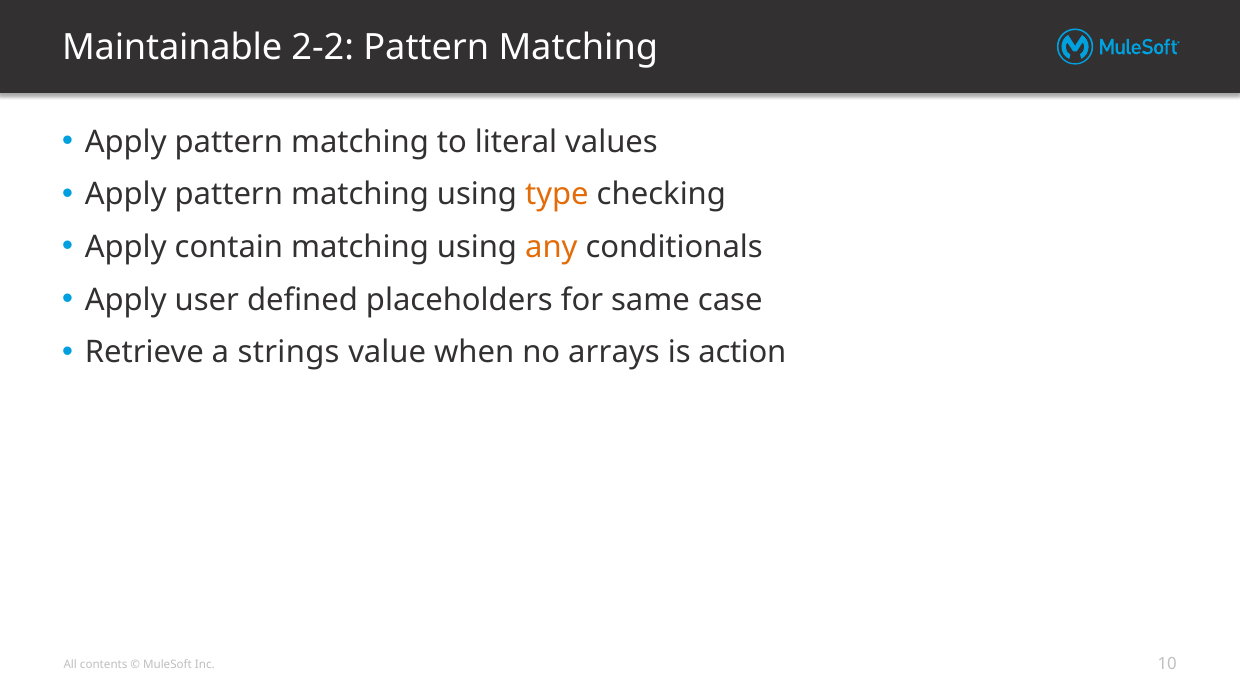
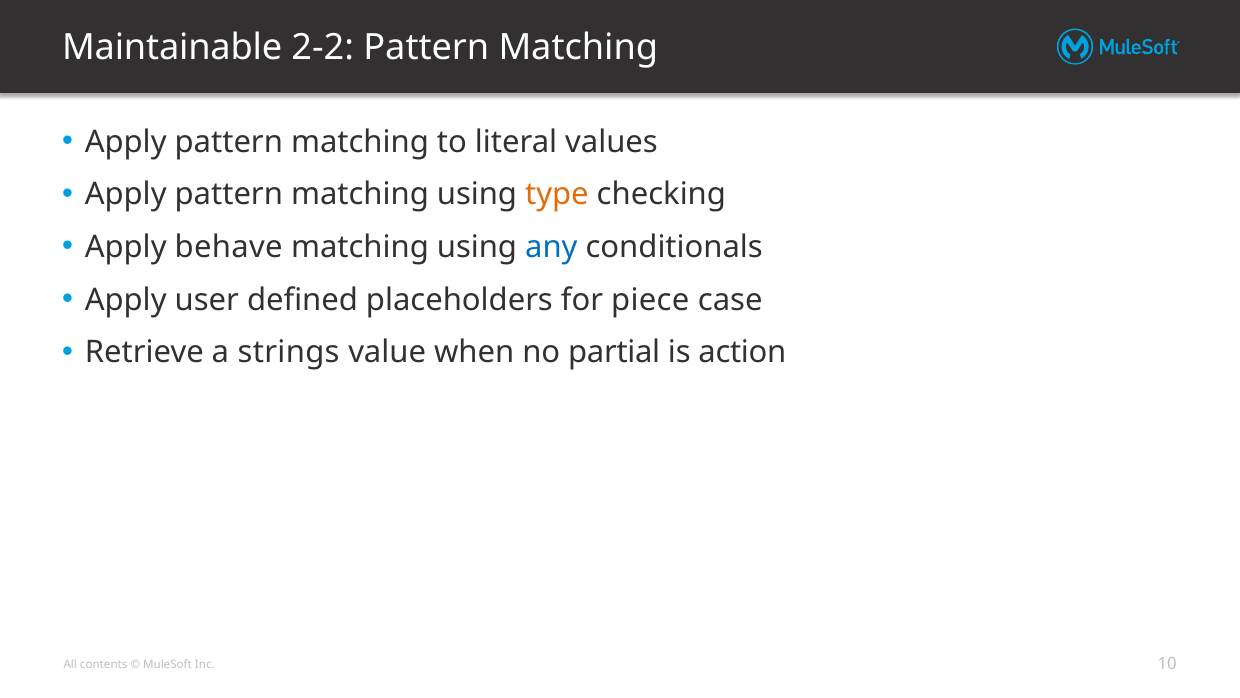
contain: contain -> behave
any colour: orange -> blue
same: same -> piece
arrays: arrays -> partial
